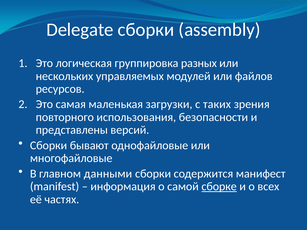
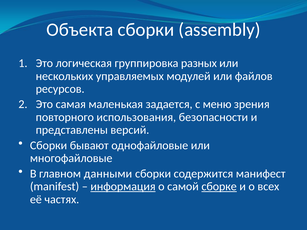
Delegate: Delegate -> Объекта
загрузки: загрузки -> задается
таких: таких -> меню
информация underline: none -> present
